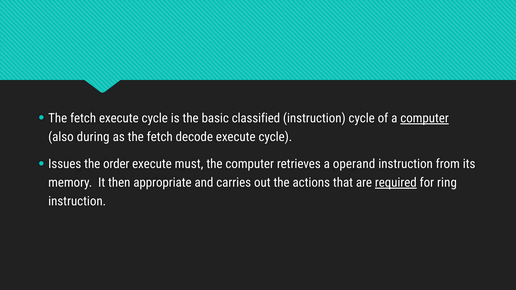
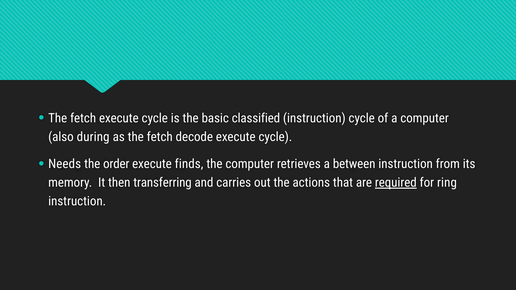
computer at (425, 118) underline: present -> none
Issues: Issues -> Needs
must: must -> finds
operand: operand -> between
appropriate: appropriate -> transferring
